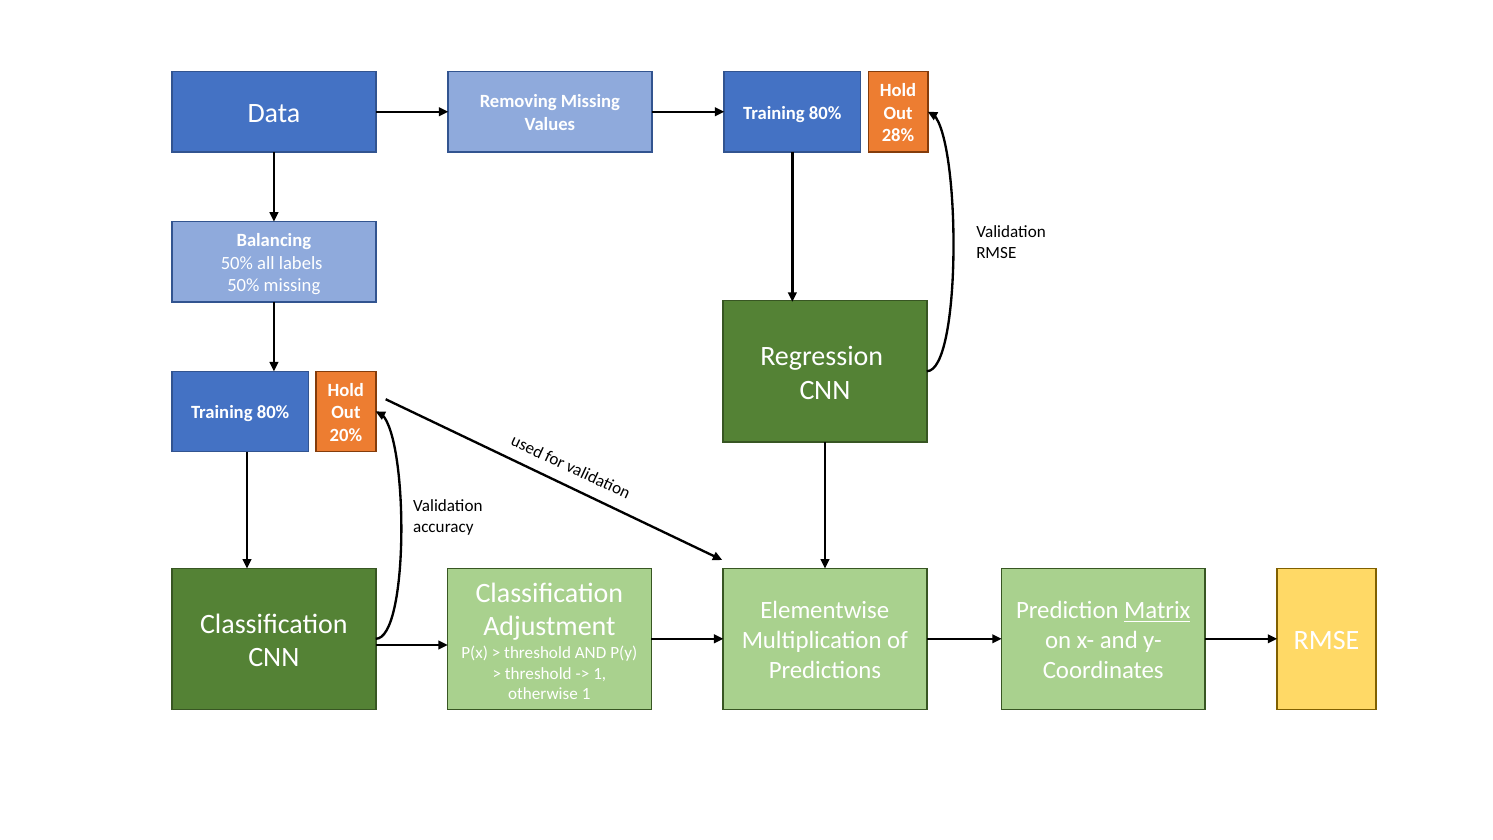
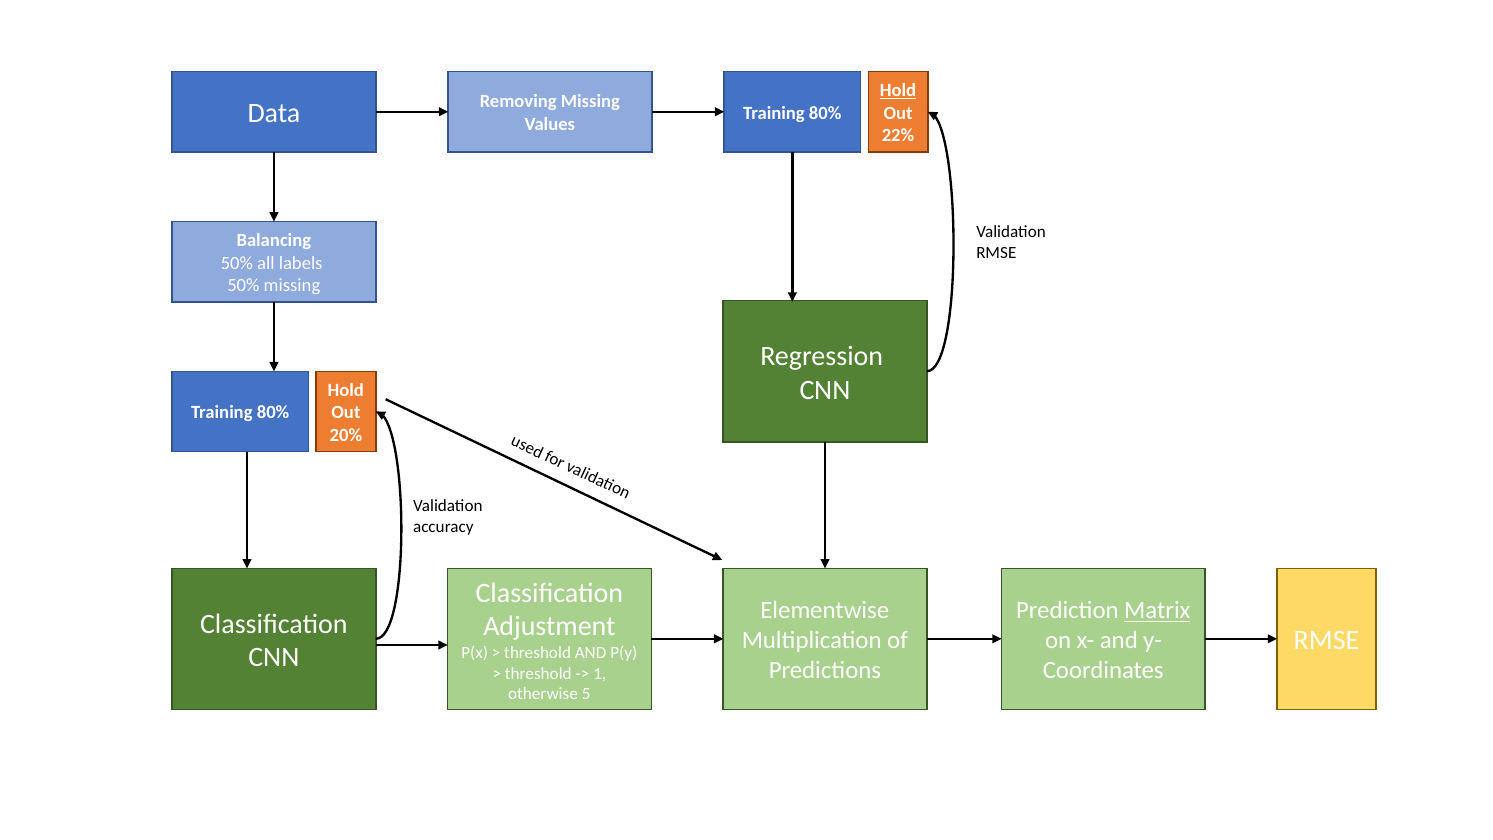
Hold at (898, 91) underline: none -> present
28%: 28% -> 22%
otherwise 1: 1 -> 5
